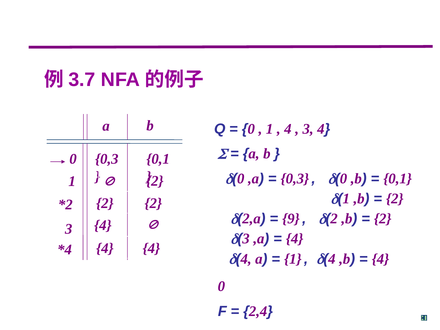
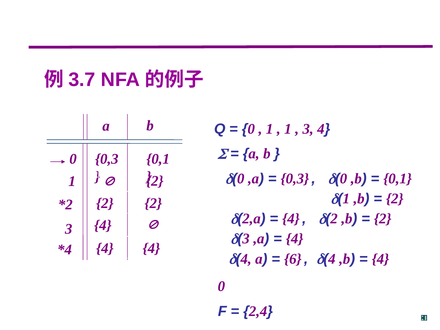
4 at (288, 129): 4 -> 1
9 at (291, 219): 9 -> 4
1 at (293, 259): 1 -> 6
